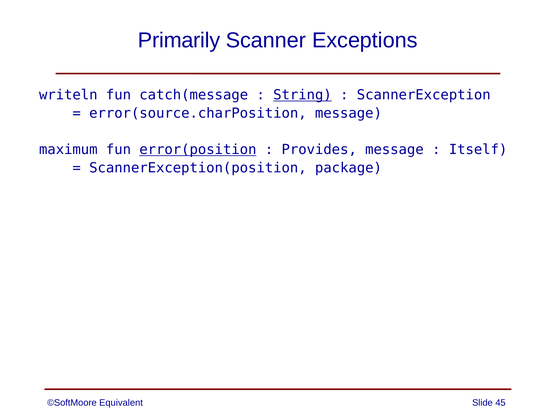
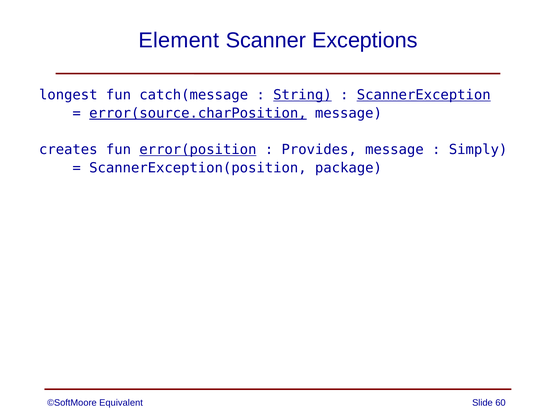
Primarily: Primarily -> Element
writeln: writeln -> longest
ScannerException underline: none -> present
error(source.charPosition underline: none -> present
maximum: maximum -> creates
Itself: Itself -> Simply
45: 45 -> 60
